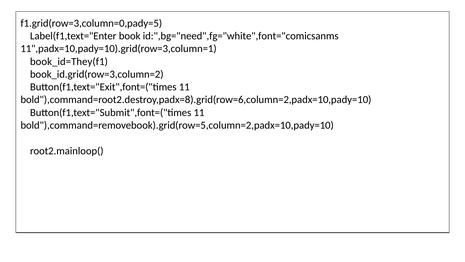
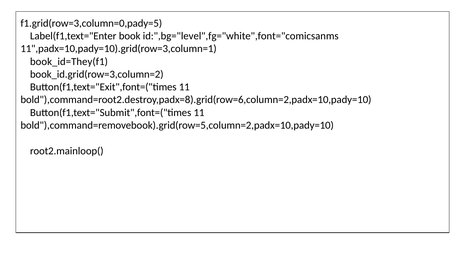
id:",bg="need",fg="white",font="comicsanms: id:",bg="need",fg="white",font="comicsanms -> id:",bg="level",fg="white",font="comicsanms
